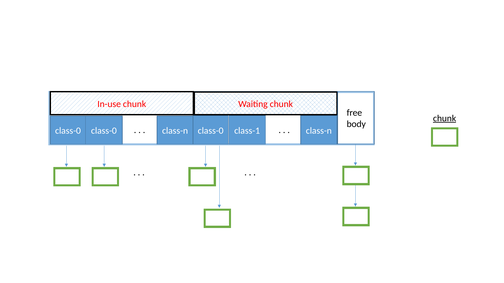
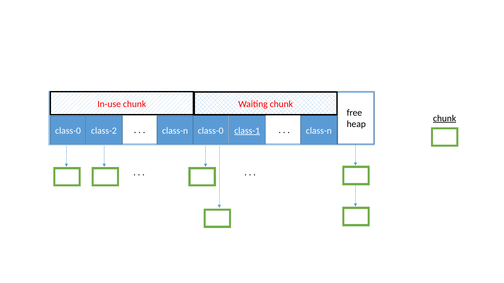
body: body -> heap
class-1 underline: none -> present
class-0 class-0: class-0 -> class-2
